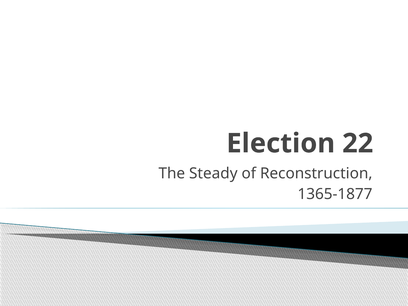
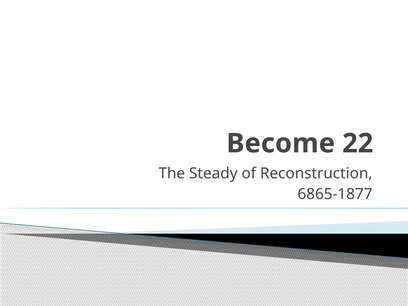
Election: Election -> Become
1365-1877: 1365-1877 -> 6865-1877
